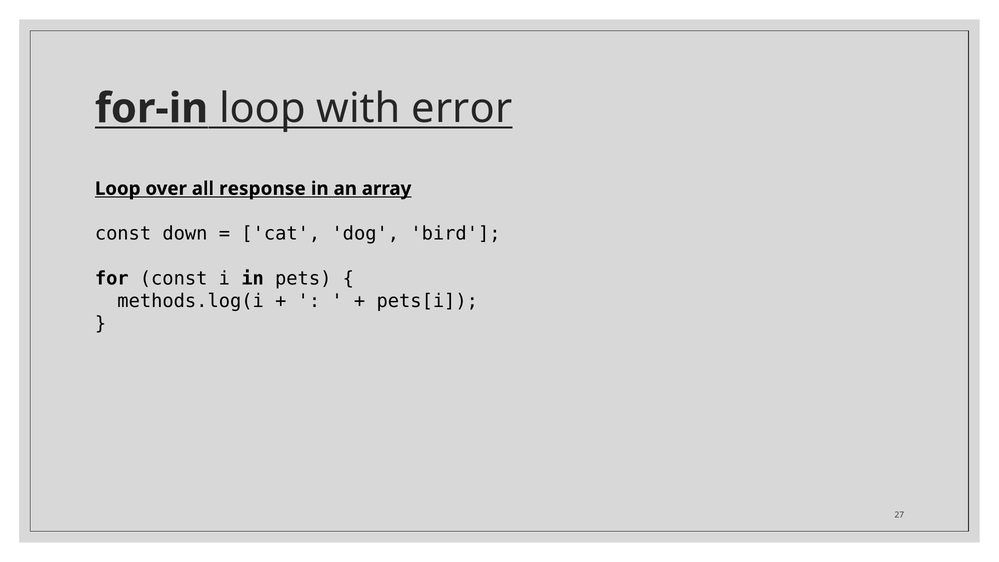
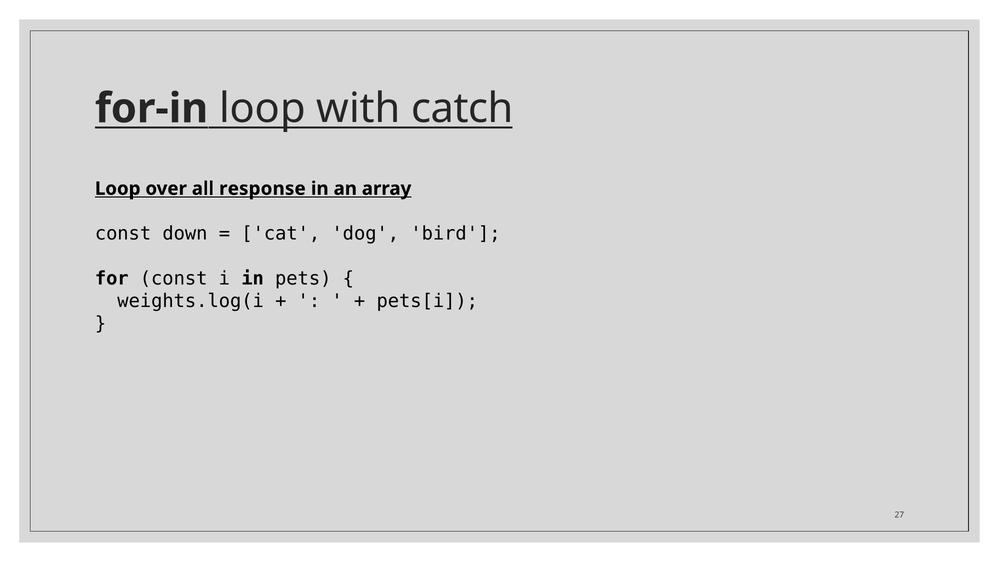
error: error -> catch
methods.log(i: methods.log(i -> weights.log(i
